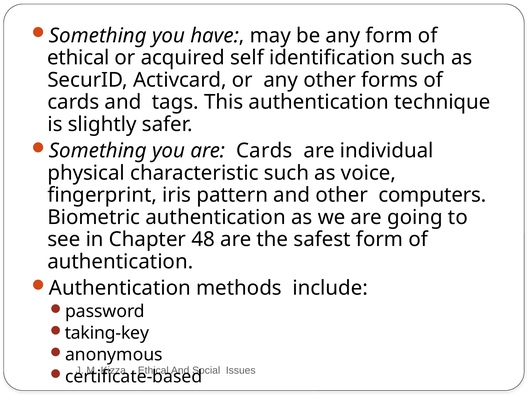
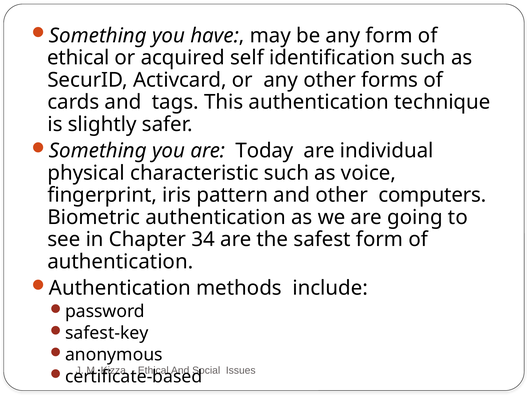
are Cards: Cards -> Today
48: 48 -> 34
taking-key: taking-key -> safest-key
